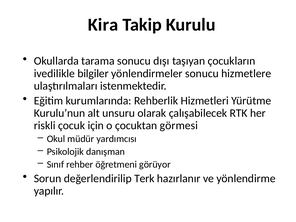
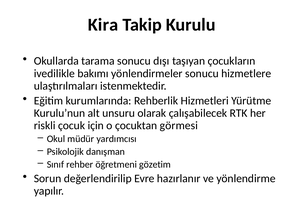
bilgiler: bilgiler -> bakımı
görüyor: görüyor -> gözetim
Terk: Terk -> Evre
